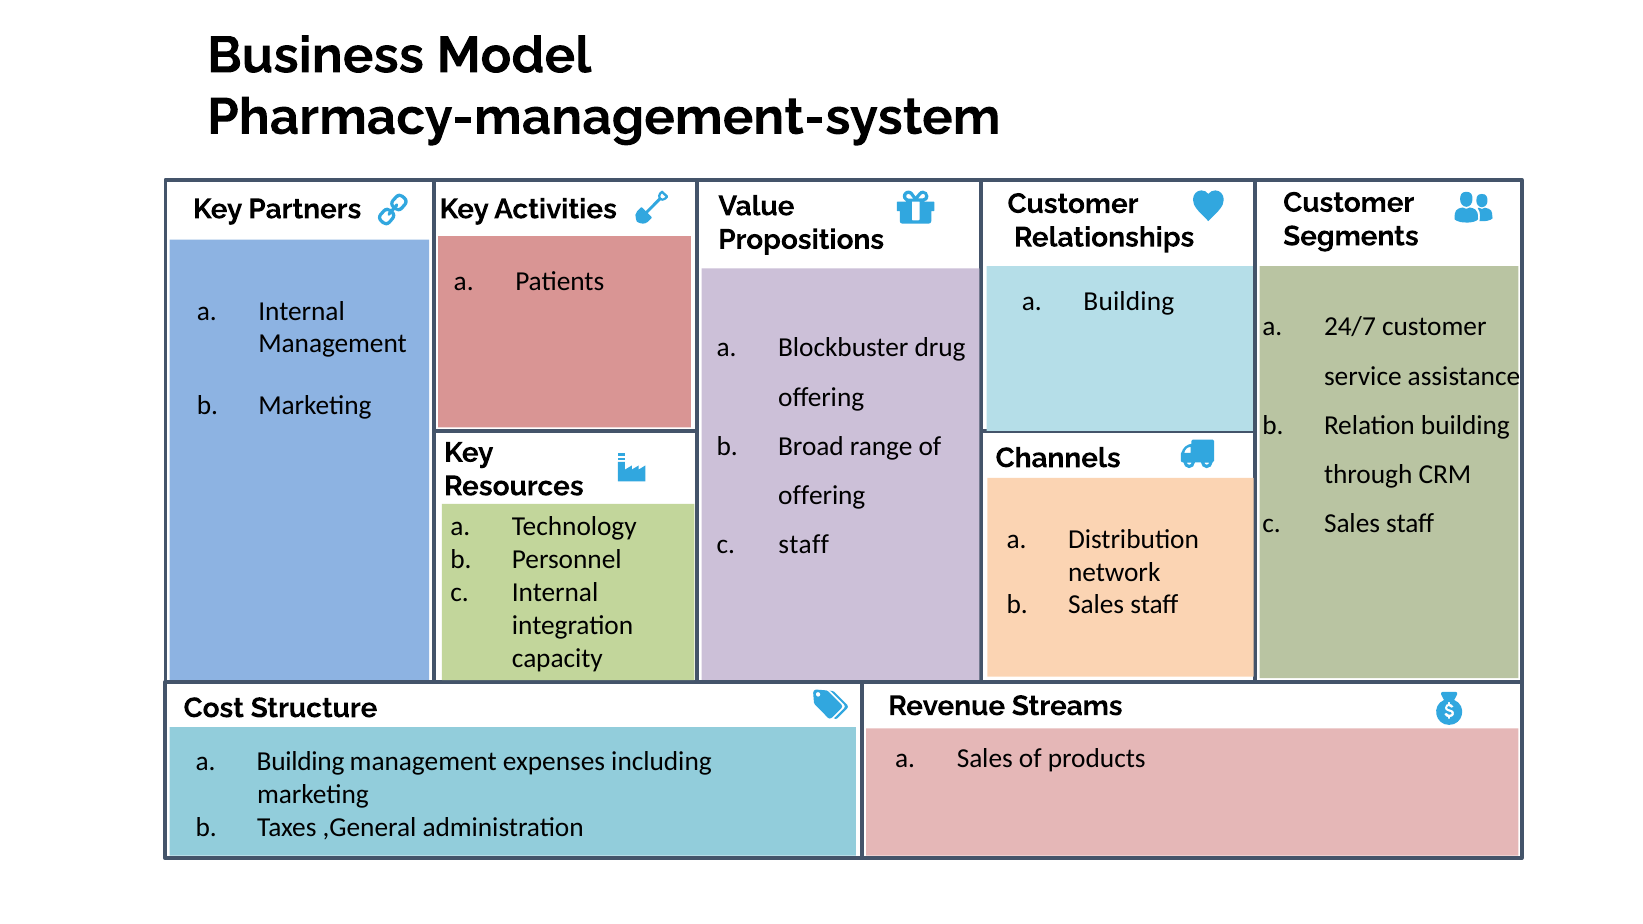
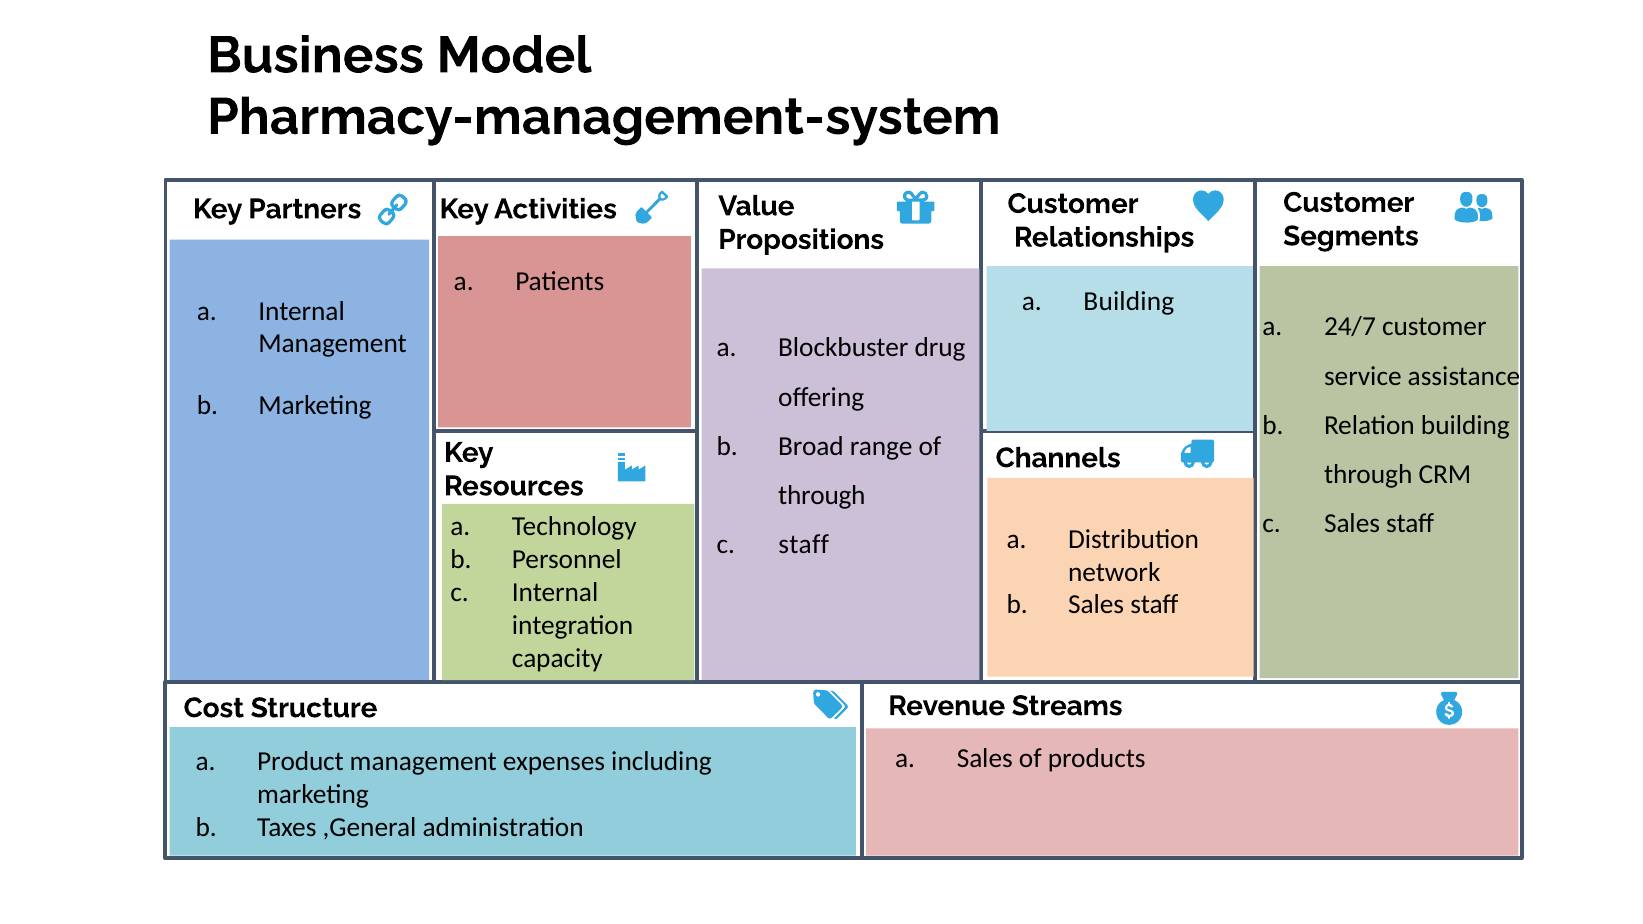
offering at (822, 496): offering -> through
Building at (301, 762): Building -> Product
